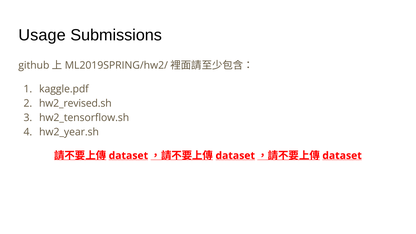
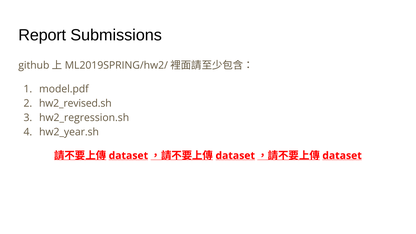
Usage: Usage -> Report
kaggle.pdf: kaggle.pdf -> model.pdf
hw2_tensorflow.sh: hw2_tensorflow.sh -> hw2_regression.sh
